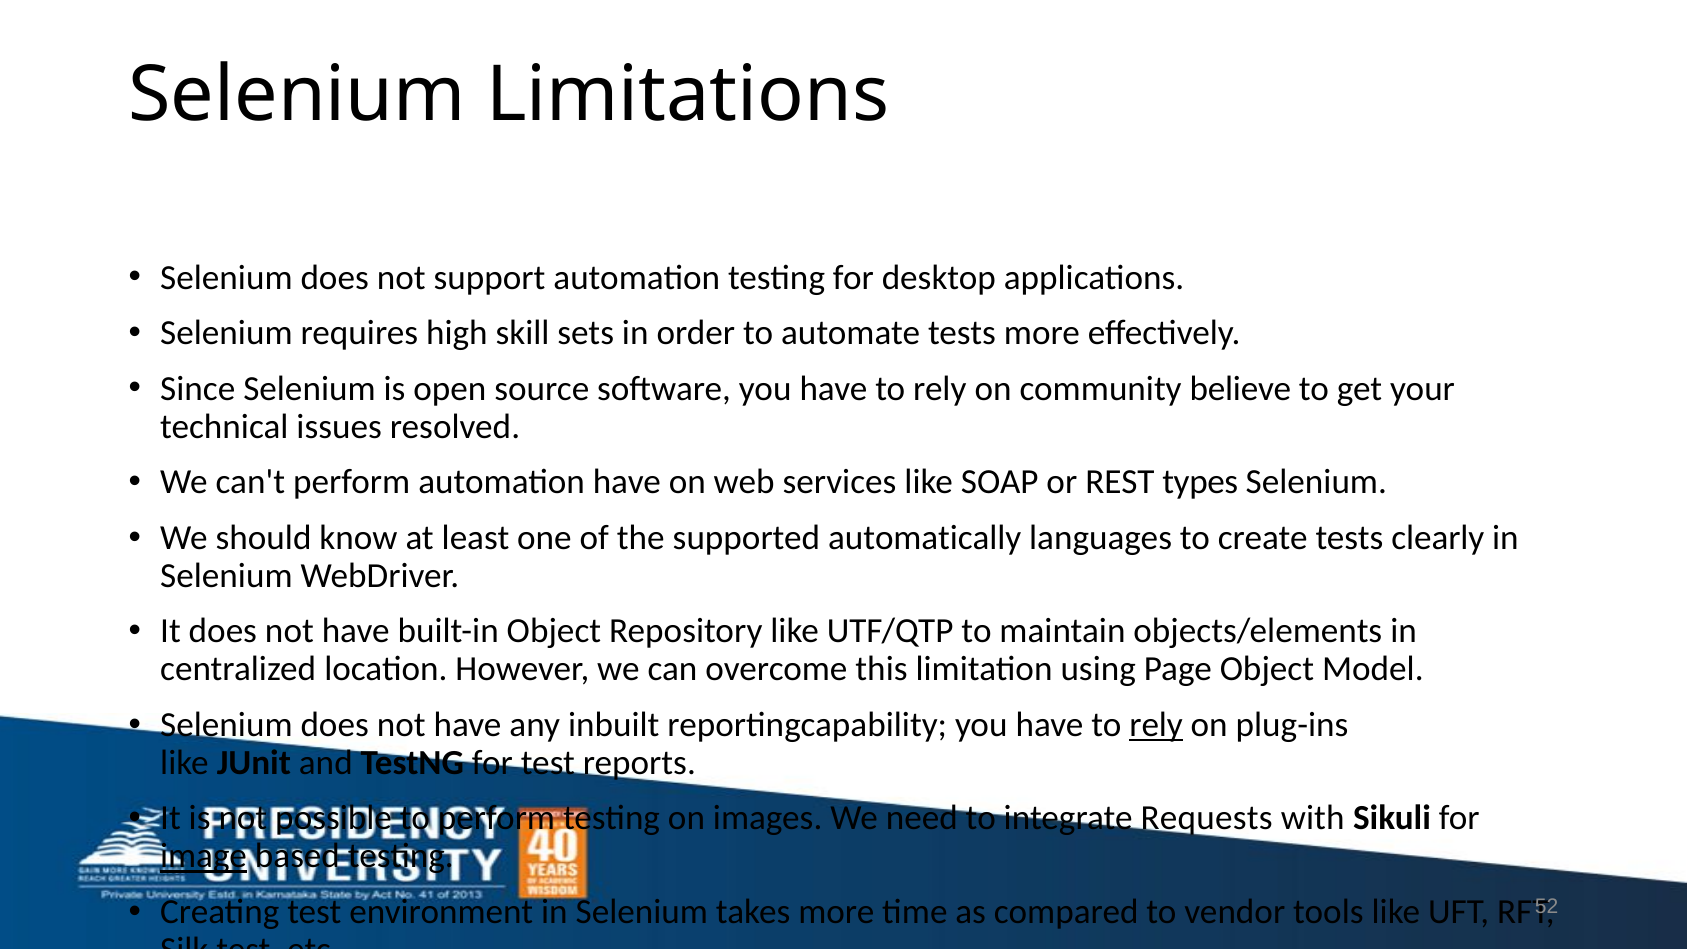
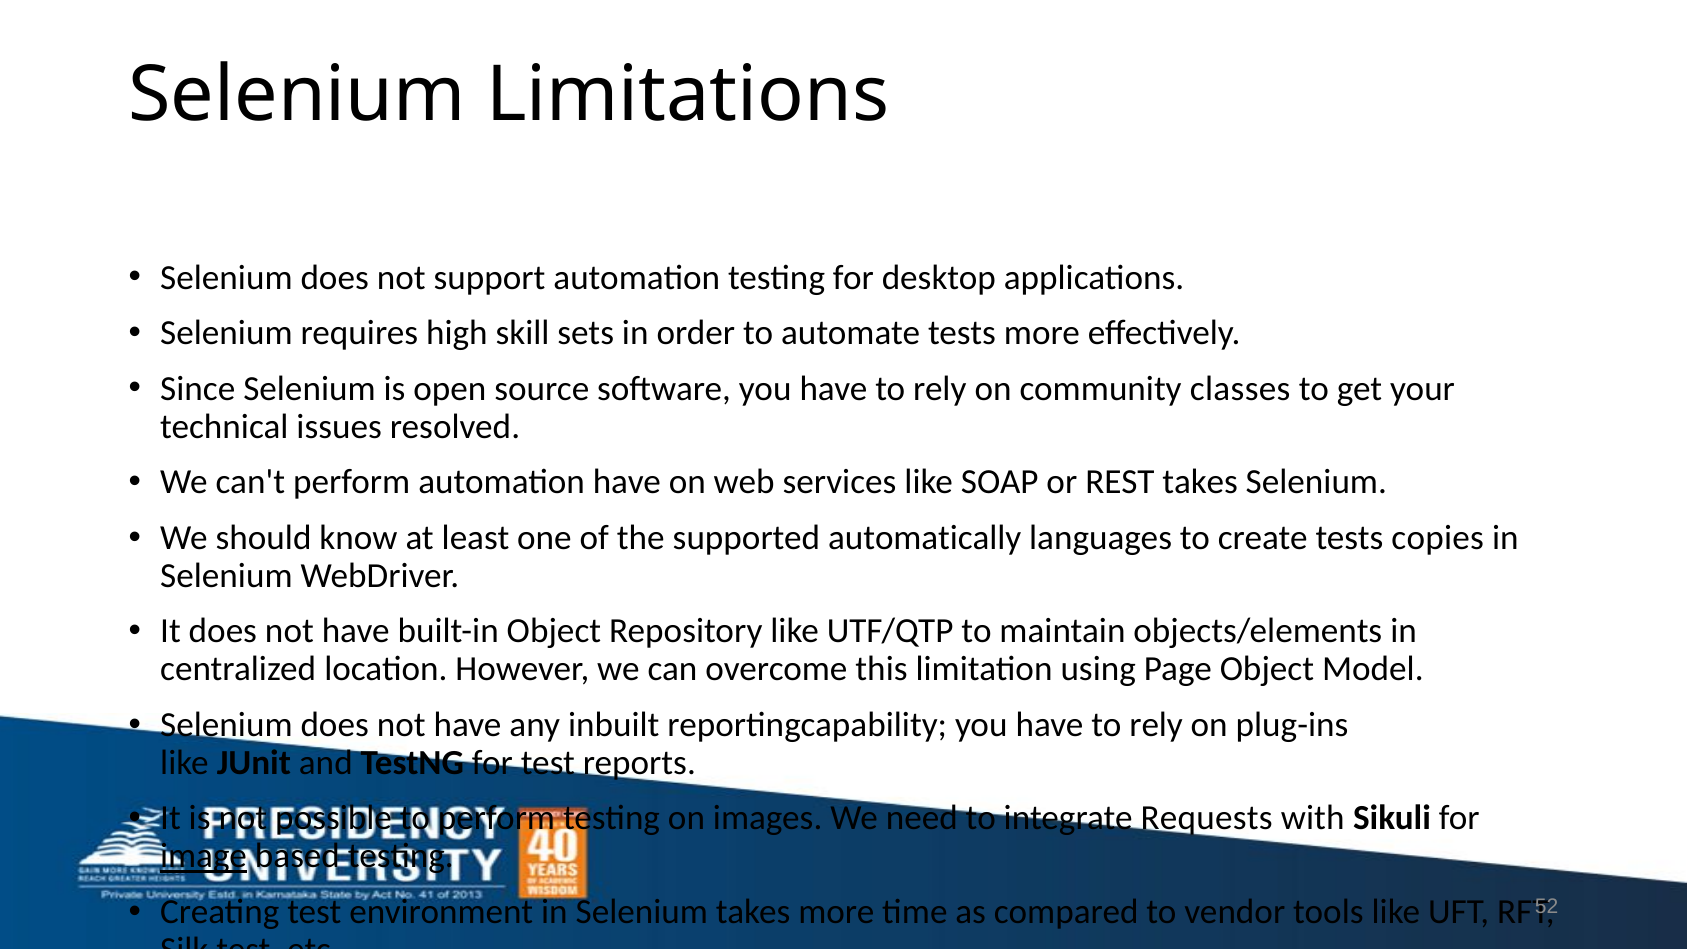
believe: believe -> classes
REST types: types -> takes
clearly: clearly -> copies
rely at (1156, 725) underline: present -> none
